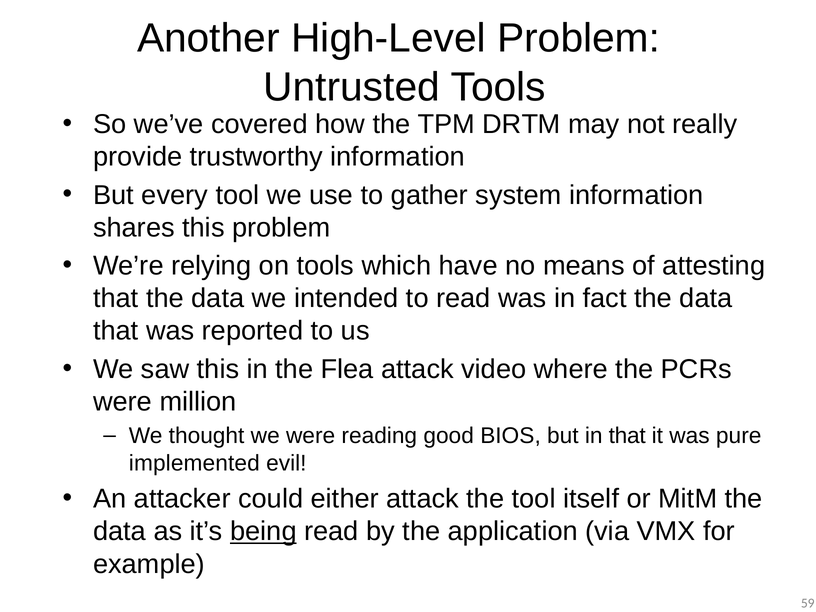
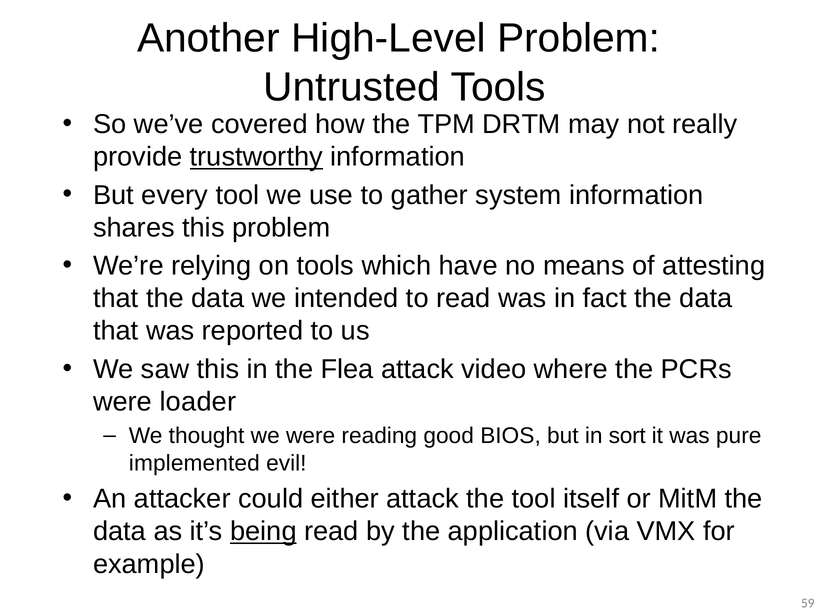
trustworthy underline: none -> present
million: million -> loader
in that: that -> sort
